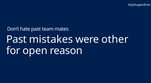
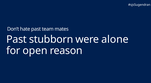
mistakes: mistakes -> stubborn
other: other -> alone
